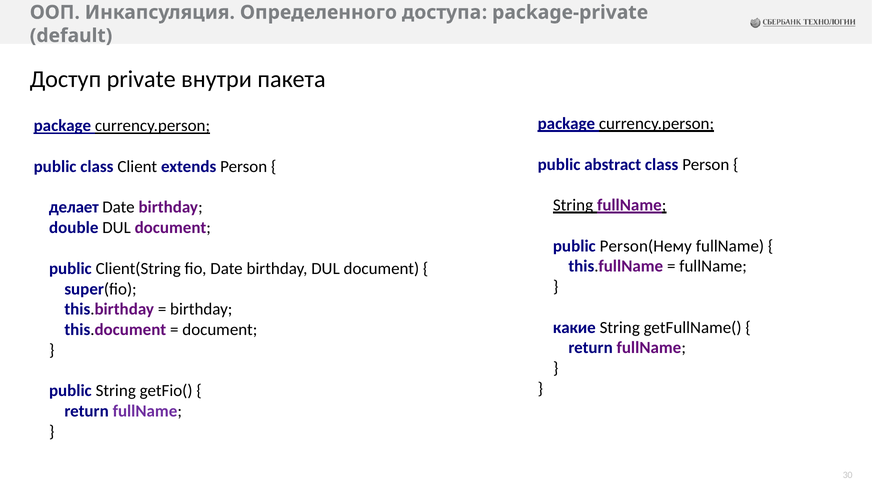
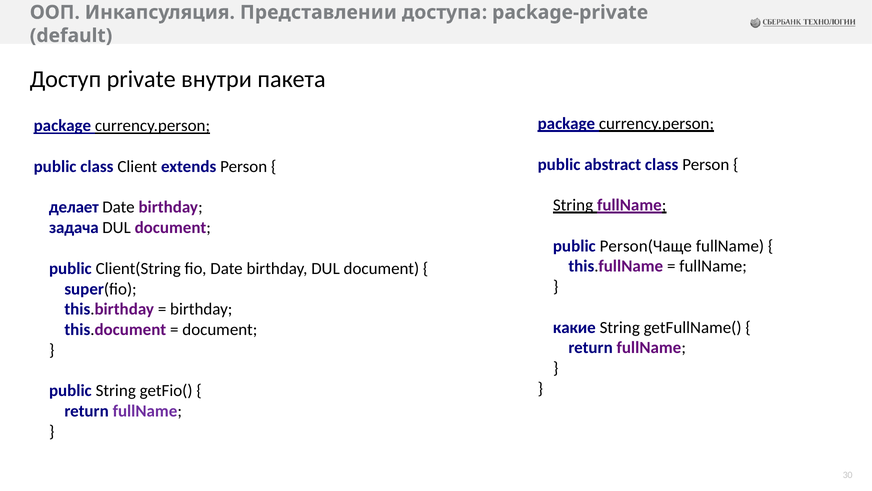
Определенного: Определенного -> Представлении
double: double -> задача
Person(Нему: Person(Нему -> Person(Чаще
